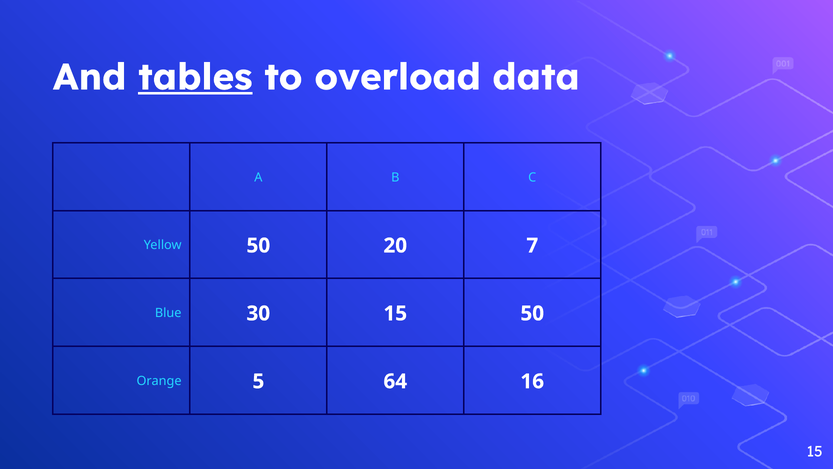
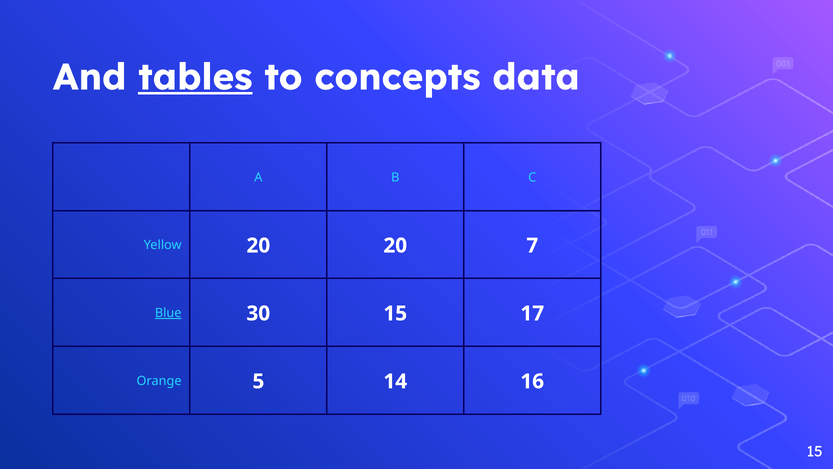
overload: overload -> concepts
Yellow 50: 50 -> 20
Blue underline: none -> present
15 50: 50 -> 17
64: 64 -> 14
